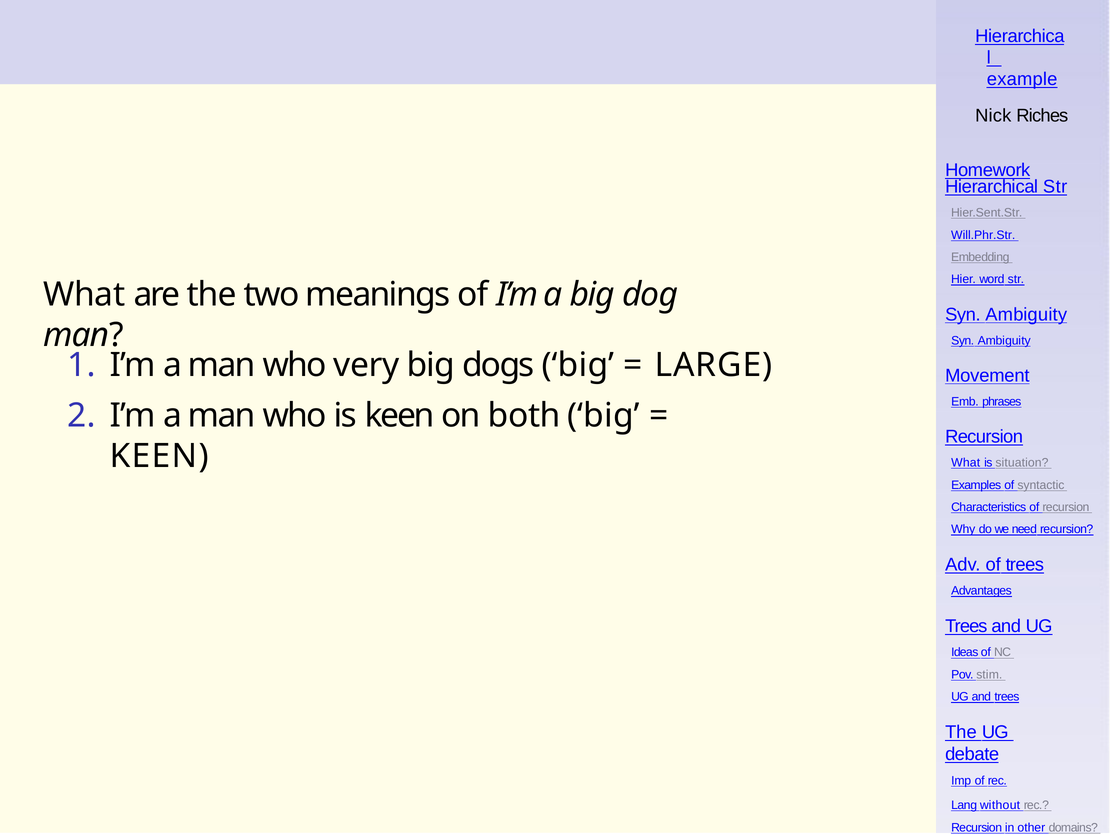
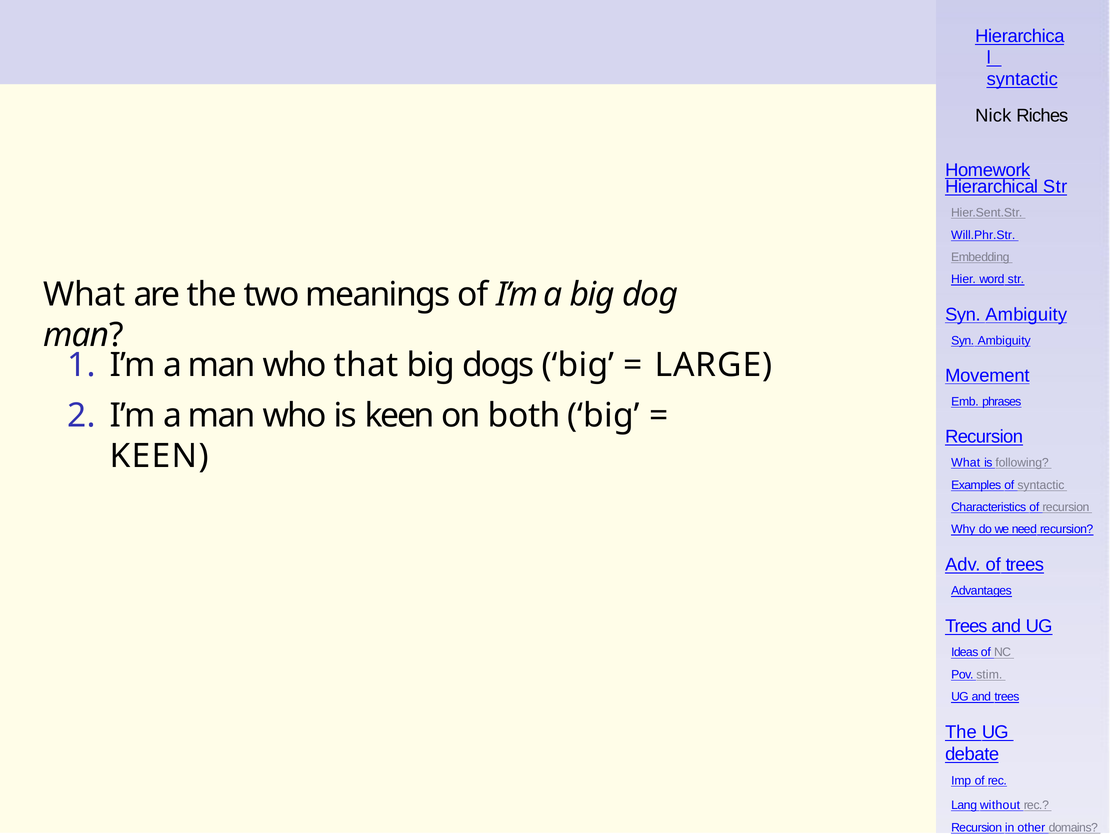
example at (1022, 79): example -> syntactic
very: very -> that
situation: situation -> following
